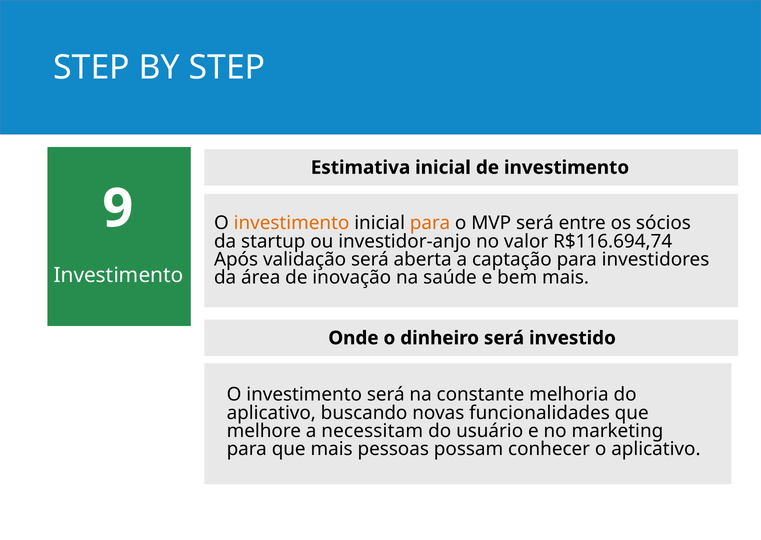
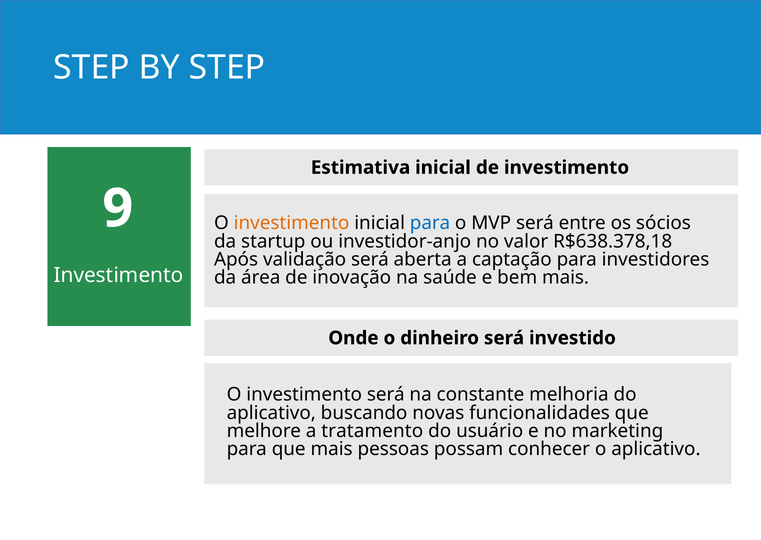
para at (430, 223) colour: orange -> blue
R$116.694,74: R$116.694,74 -> R$638.378,18
necessitam: necessitam -> tratamento
